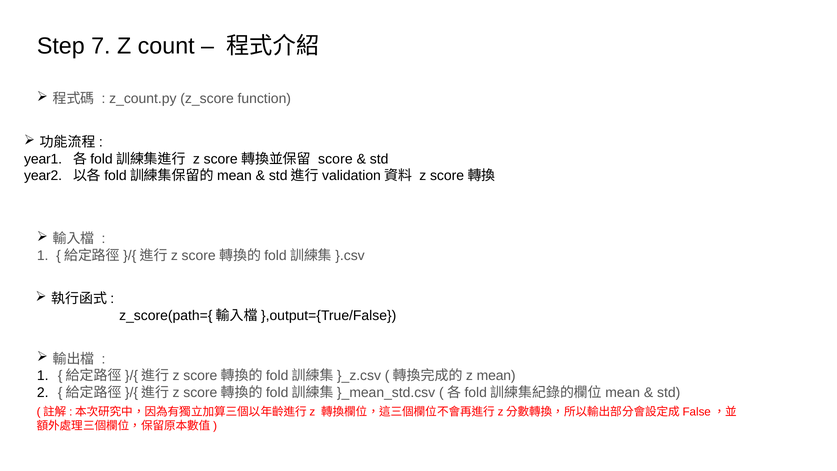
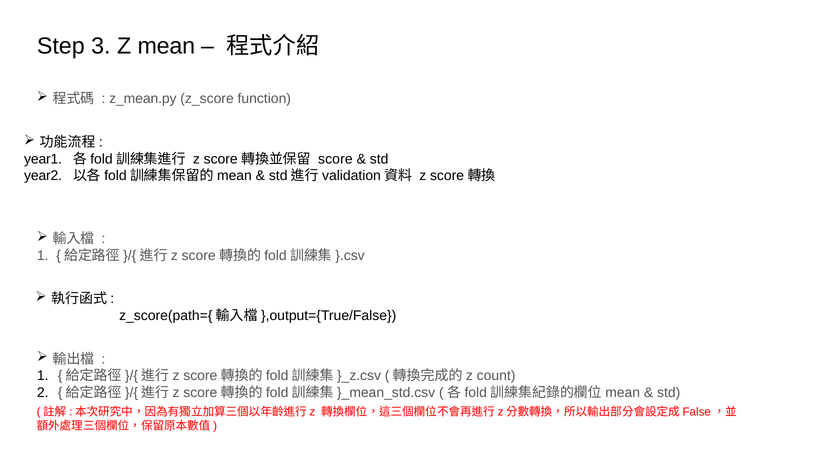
7: 7 -> 3
count: count -> mean
z_count.py: z_count.py -> z_mean.py
mean: mean -> count
